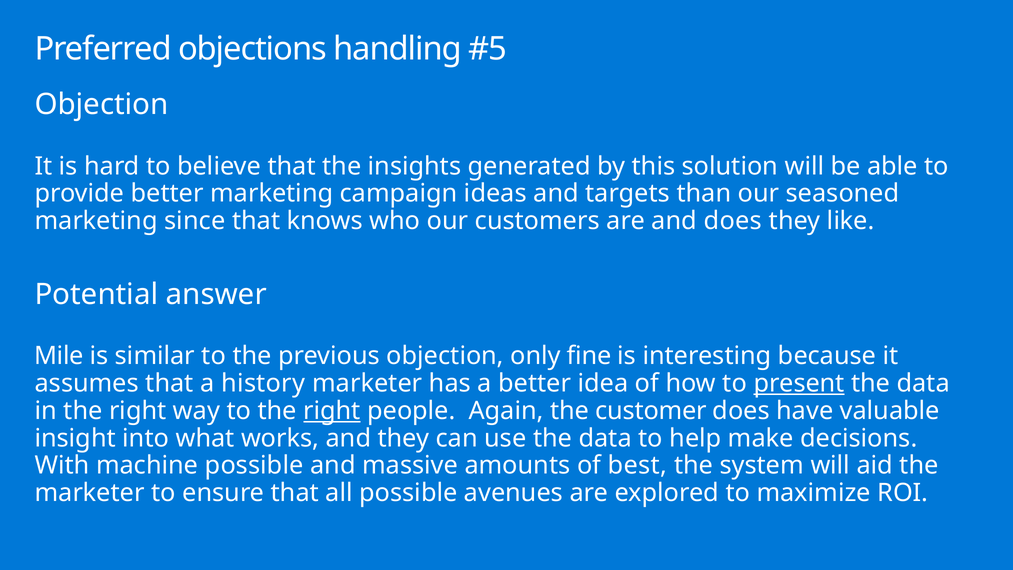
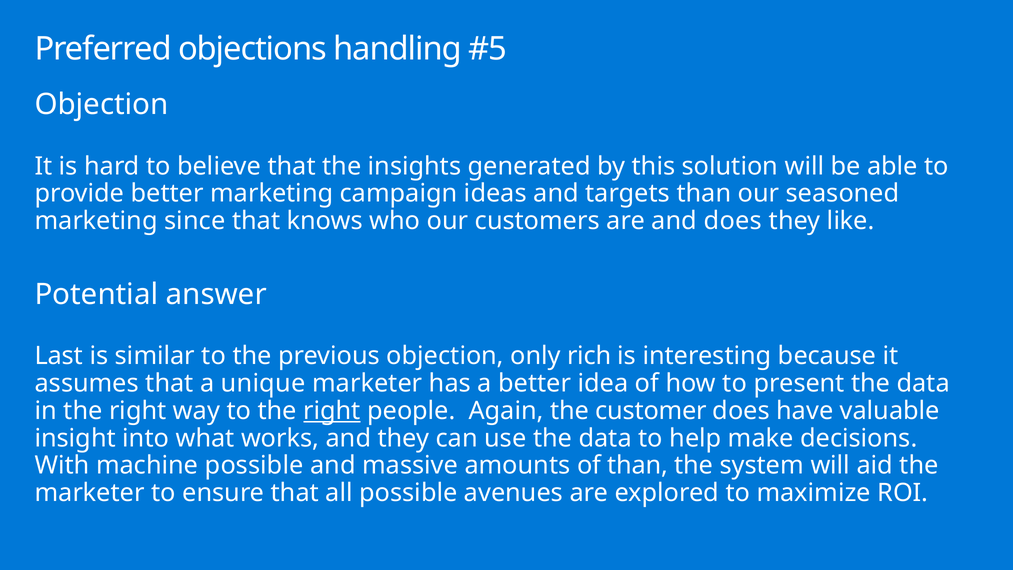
Mile: Mile -> Last
fine: fine -> rich
history: history -> unique
present underline: present -> none
of best: best -> than
